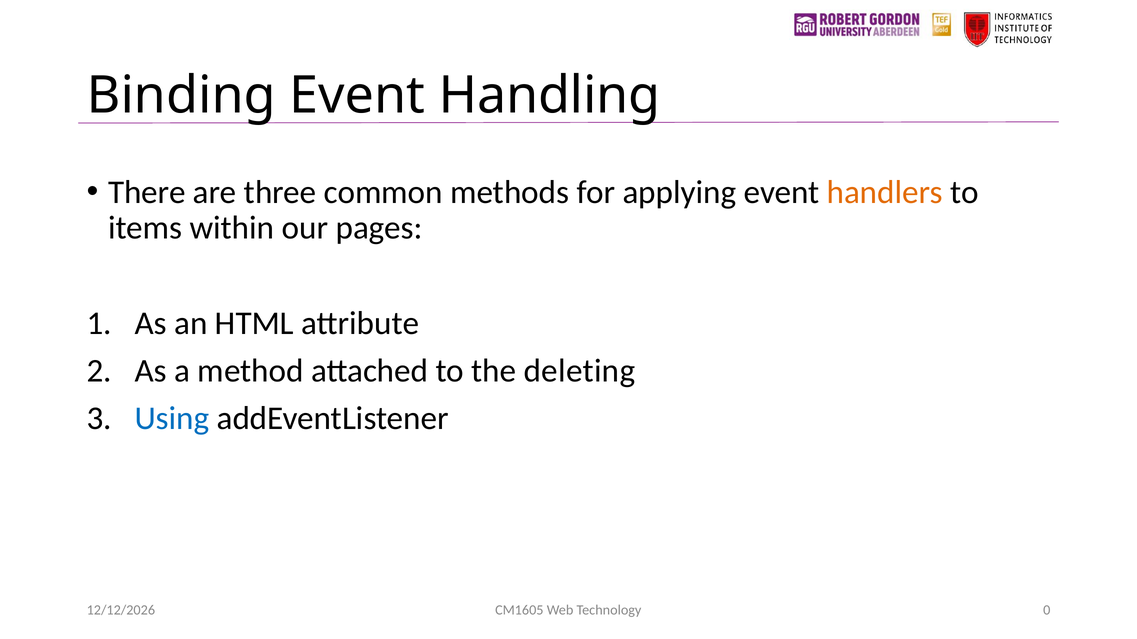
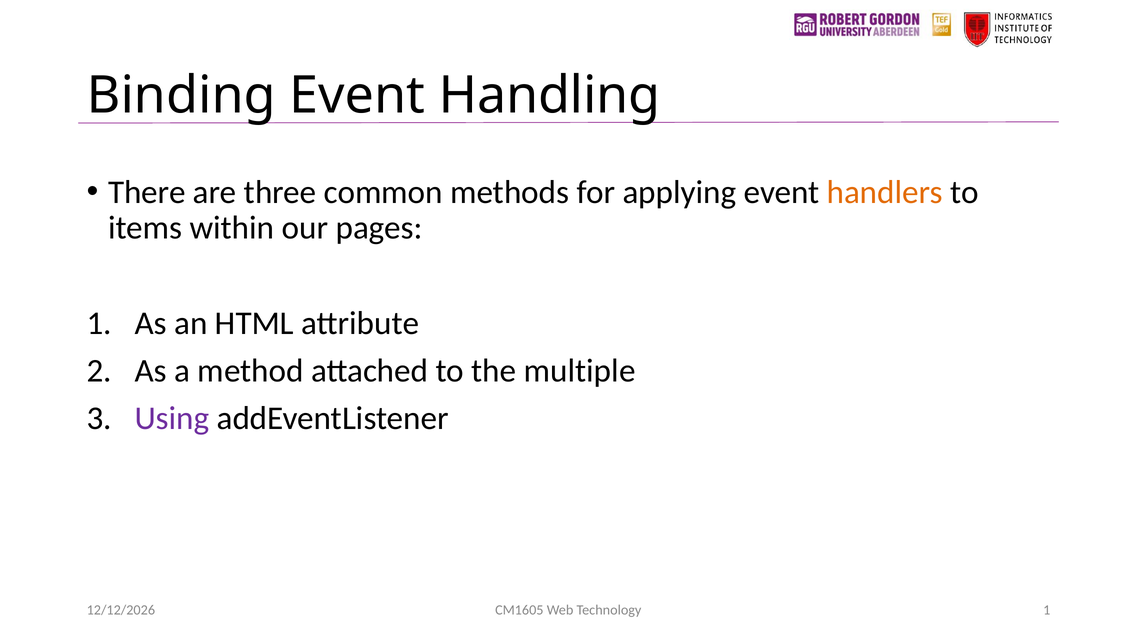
deleting: deleting -> multiple
Using colour: blue -> purple
Technology 0: 0 -> 1
